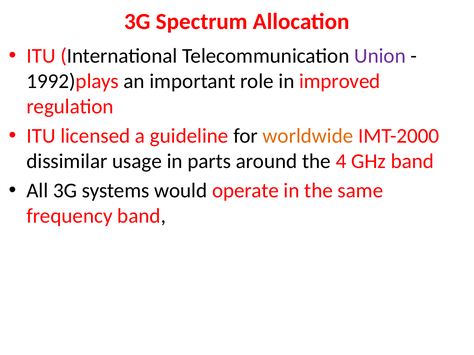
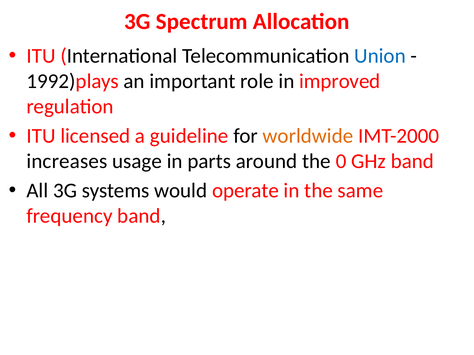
Union colour: purple -> blue
dissimilar: dissimilar -> increases
4: 4 -> 0
